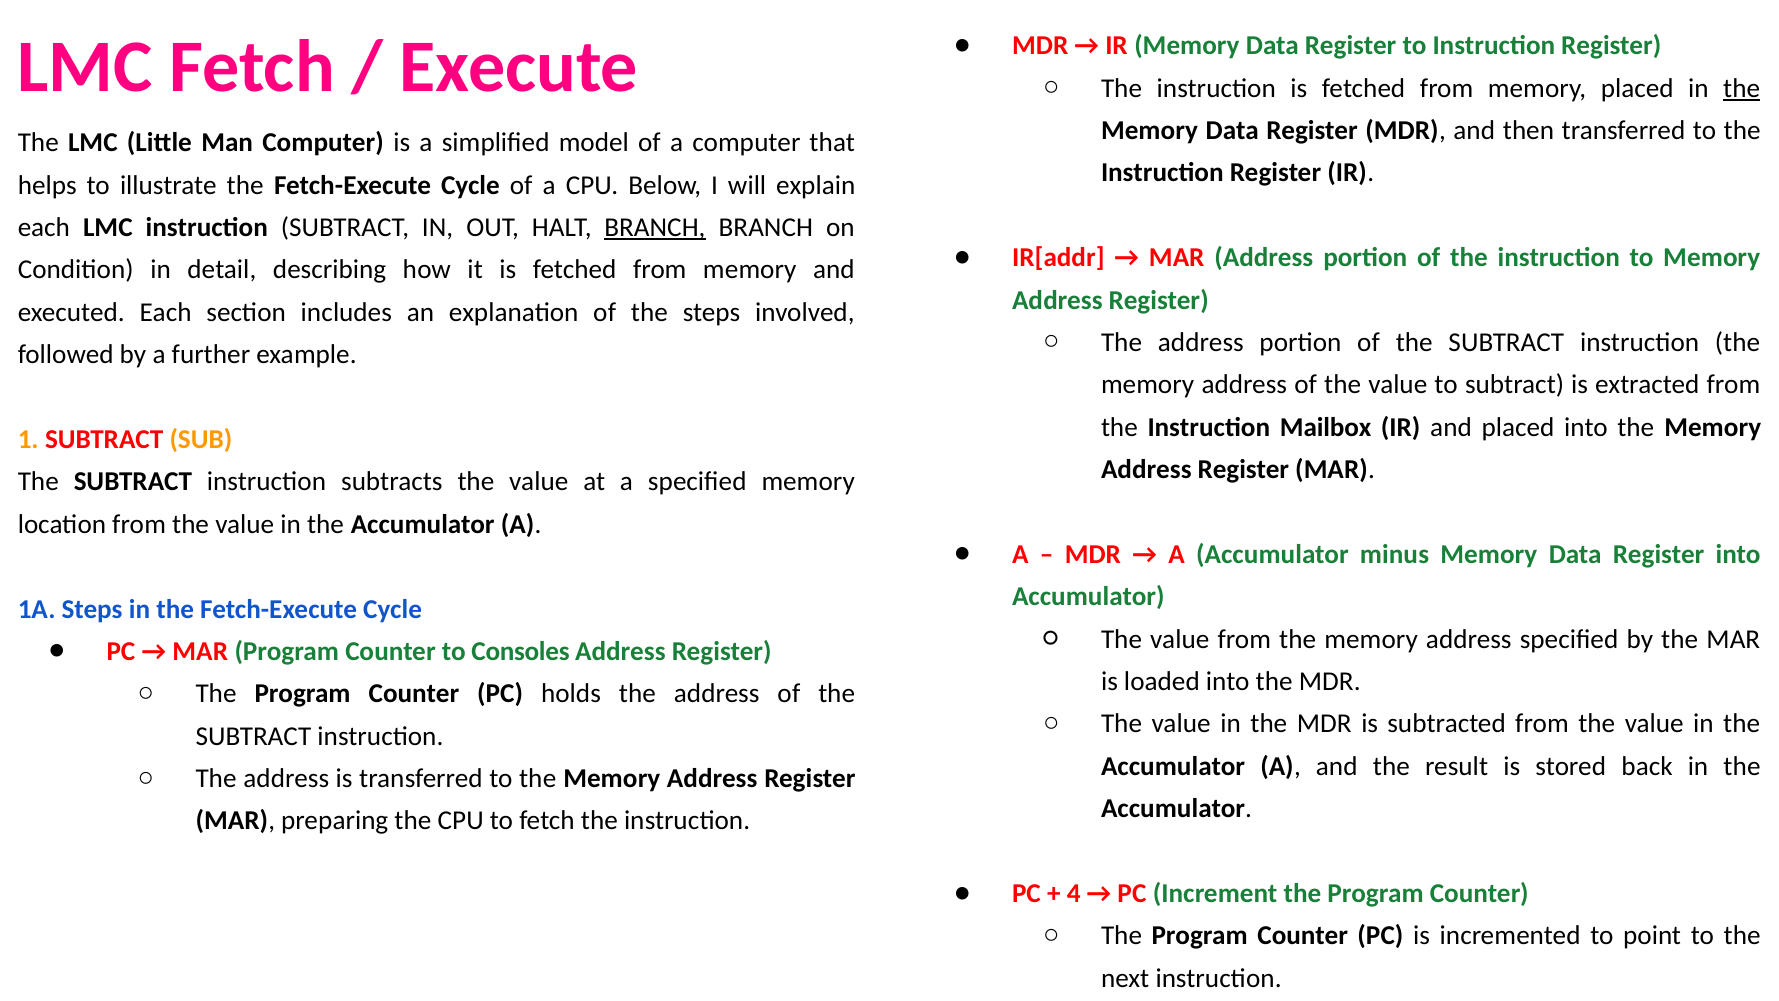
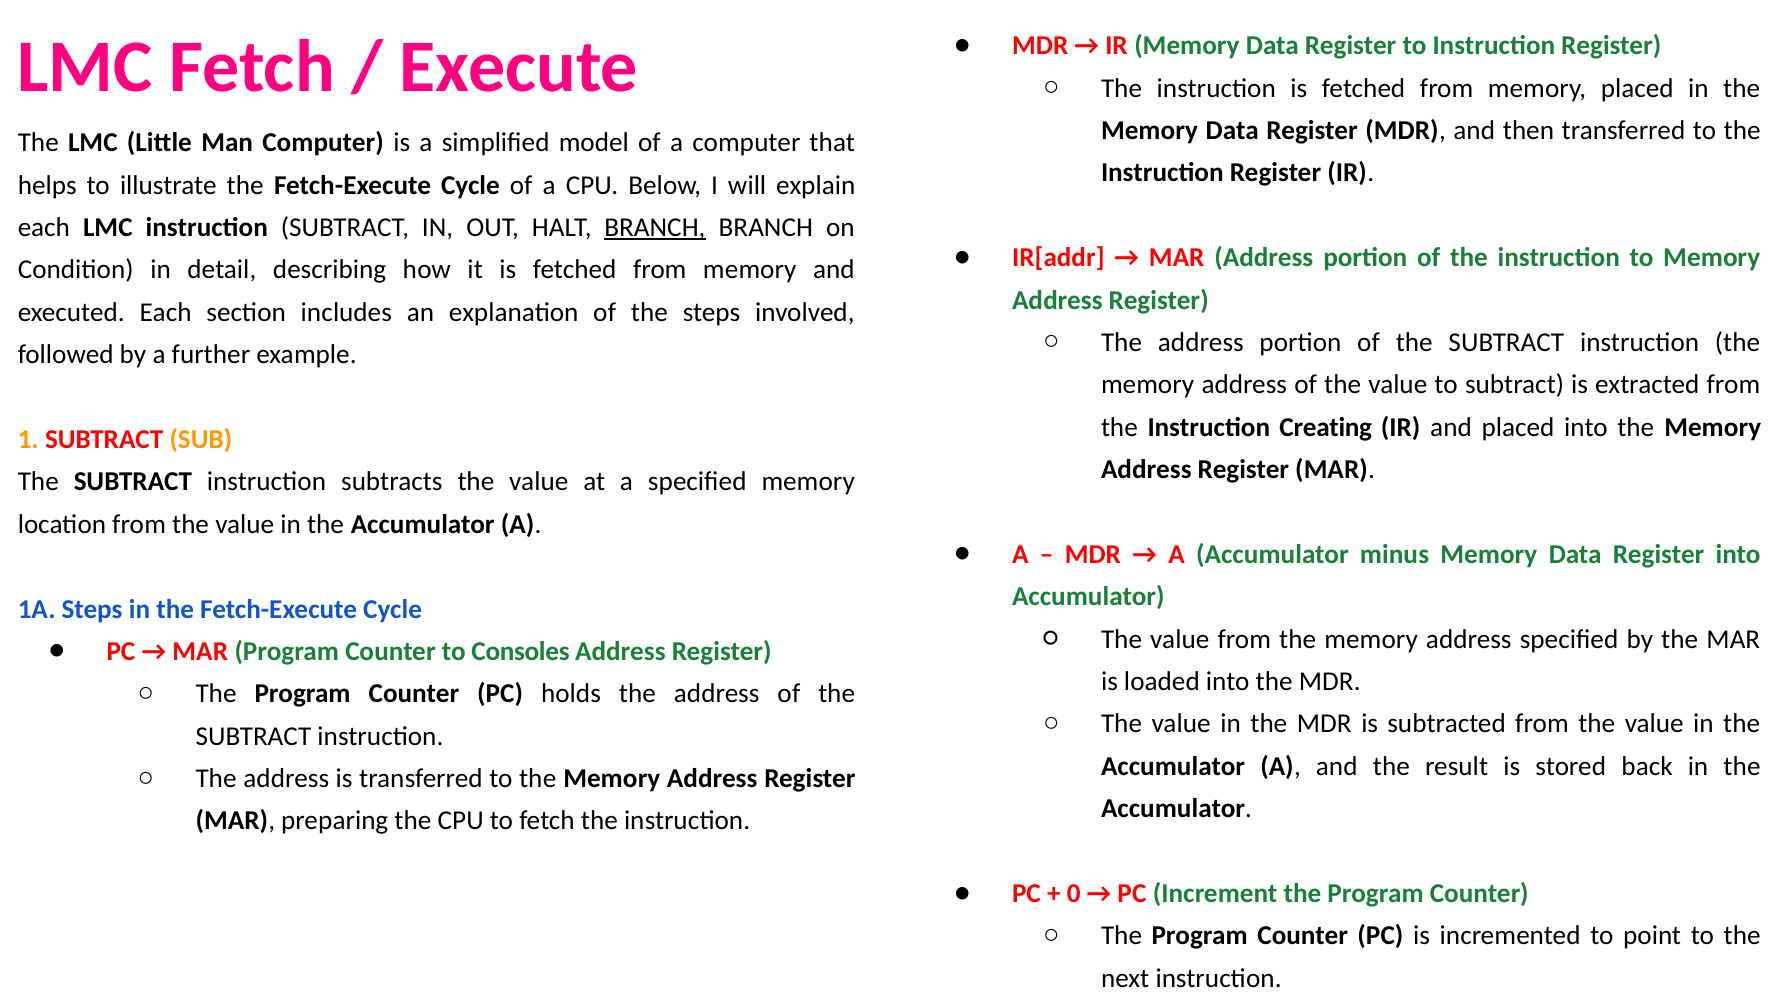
the at (1742, 88) underline: present -> none
Mailbox: Mailbox -> Creating
4: 4 -> 0
